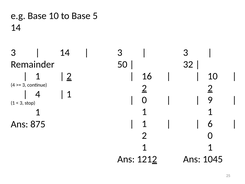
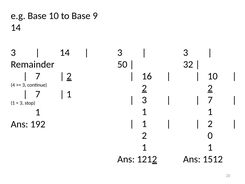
5: 5 -> 9
1 at (38, 76): 1 -> 7
4 at (38, 94): 4 -> 7
0 at (144, 100): 0 -> 3
9 at (210, 100): 9 -> 7
6 at (210, 124): 6 -> 2
875: 875 -> 192
1045: 1045 -> 1512
